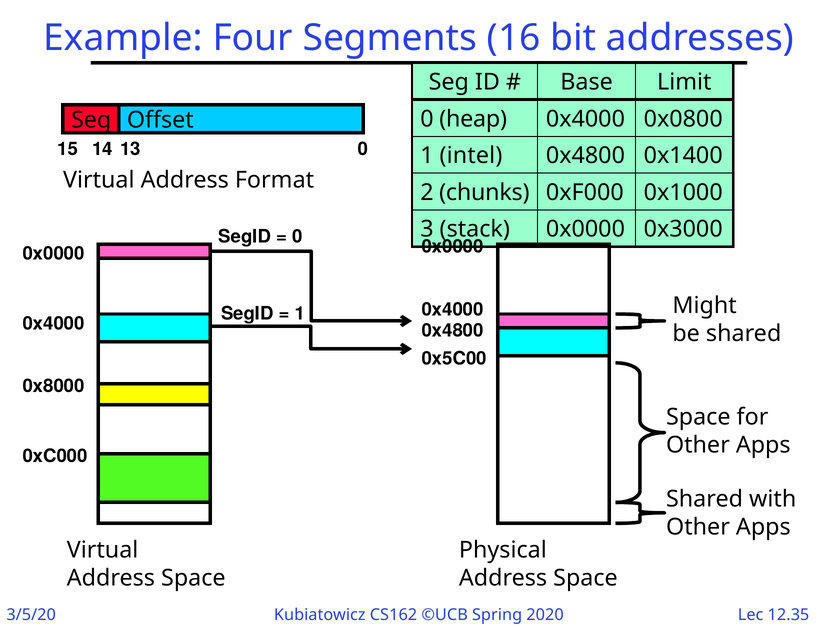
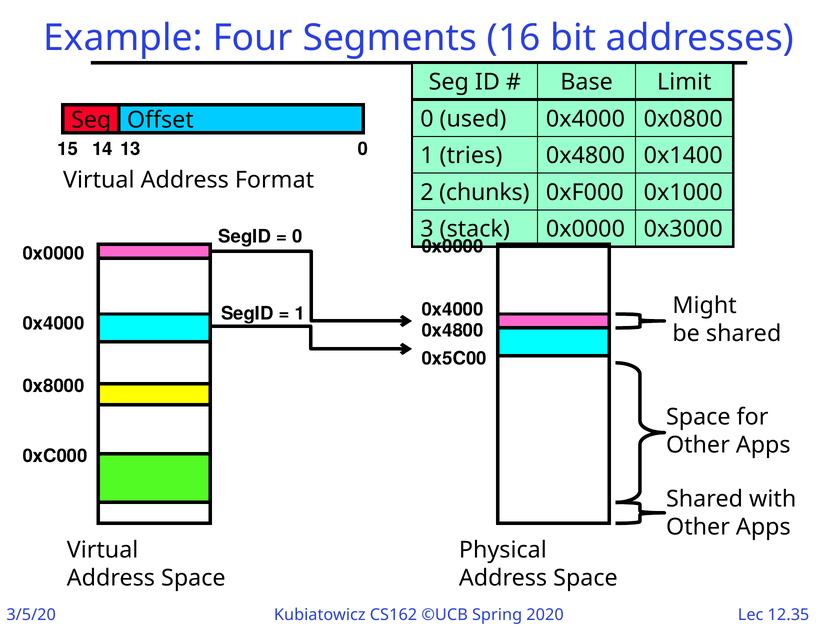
heap: heap -> used
intel: intel -> tries
